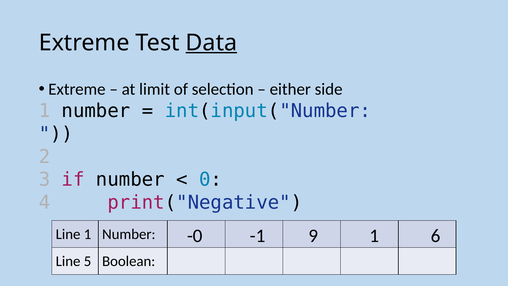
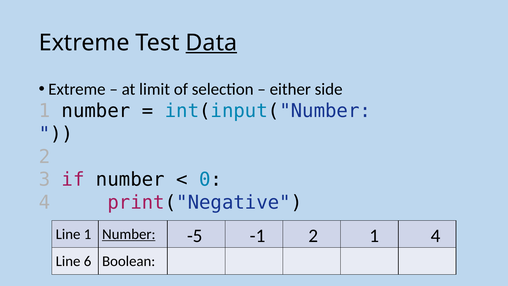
-0: -0 -> -5
-1 9: 9 -> 2
1 6: 6 -> 4
Number at (129, 234) underline: none -> present
5: 5 -> 6
